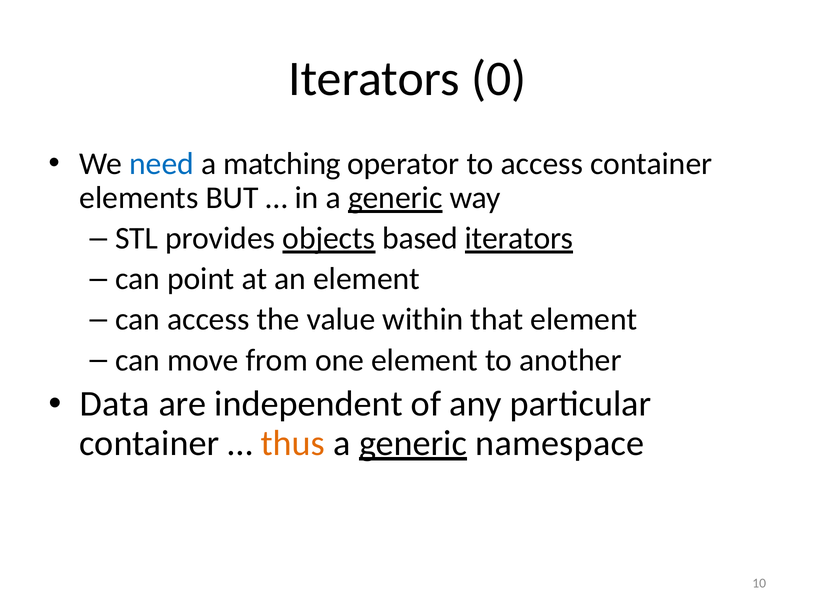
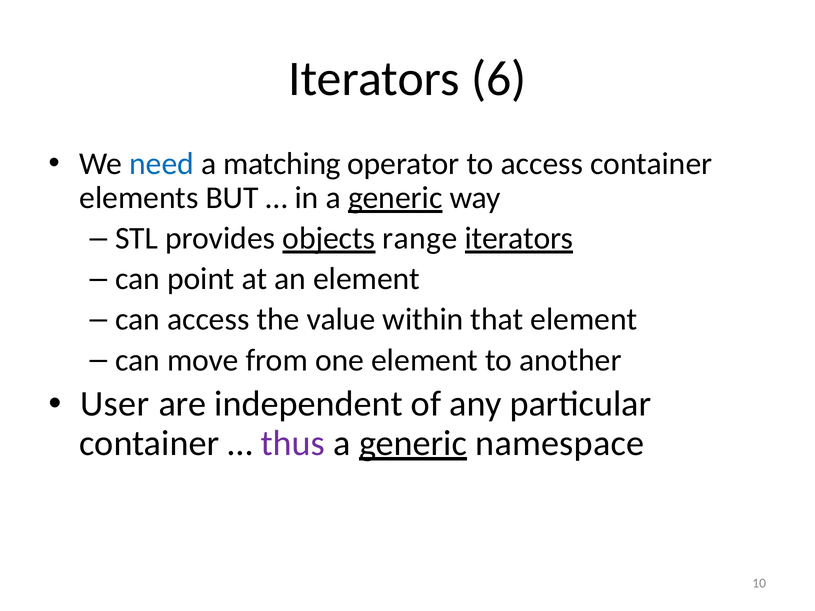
0: 0 -> 6
based: based -> range
Data: Data -> User
thus colour: orange -> purple
